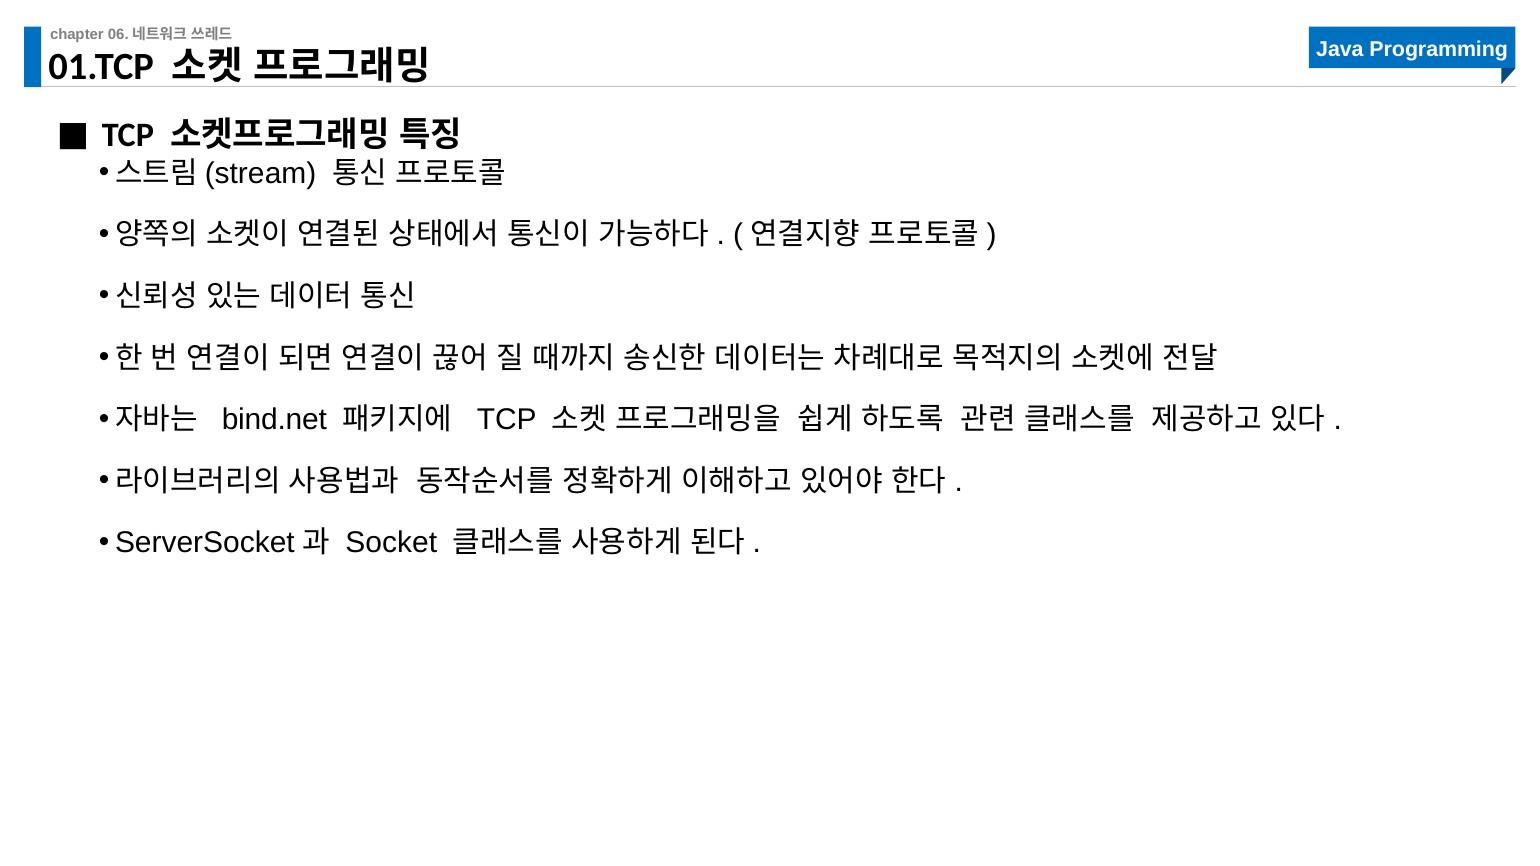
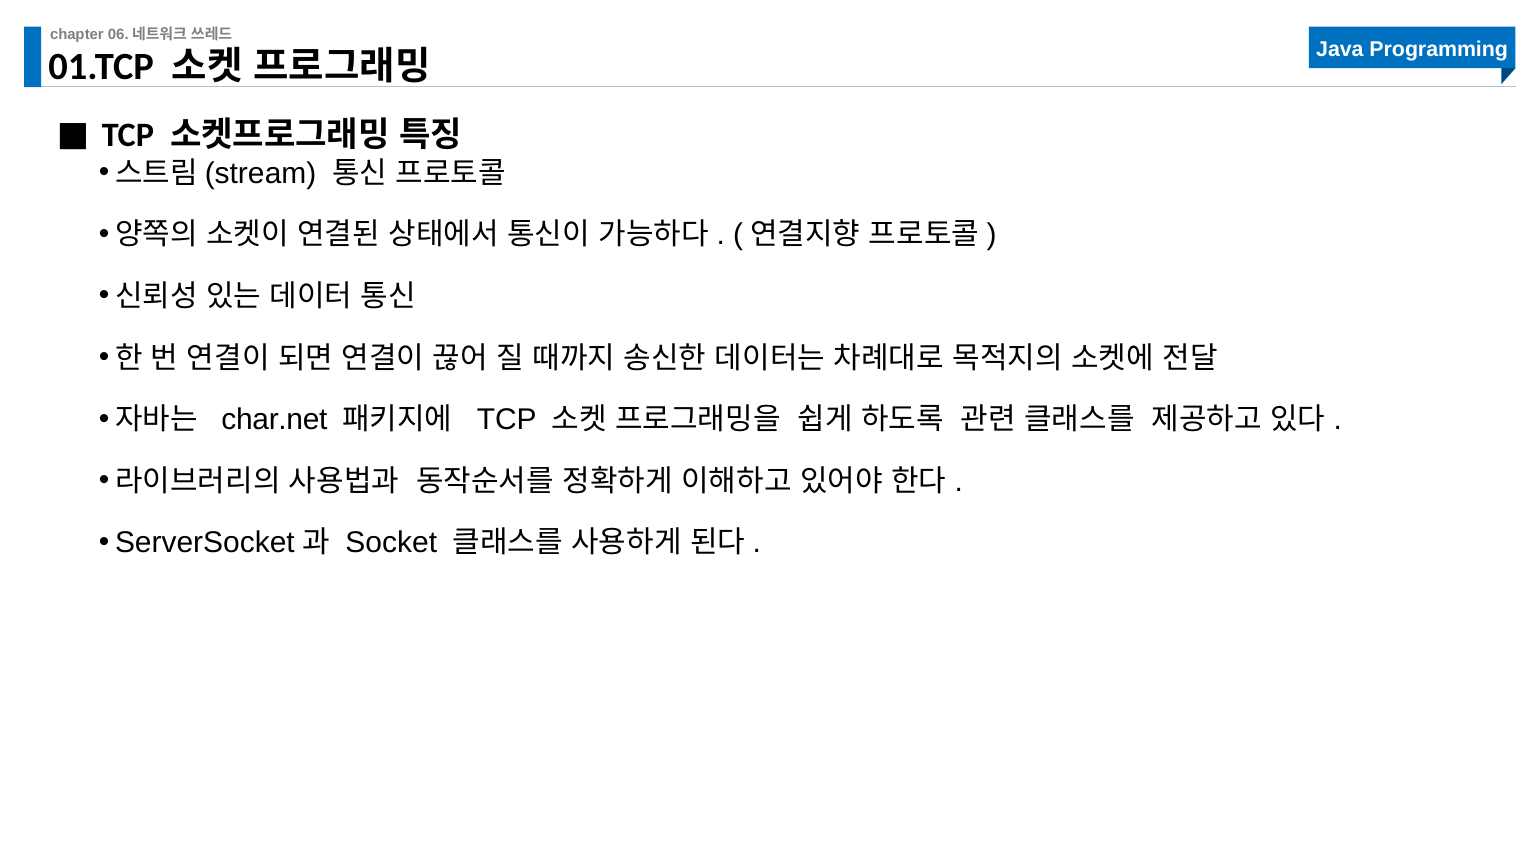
bind.net: bind.net -> char.net
